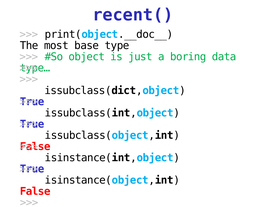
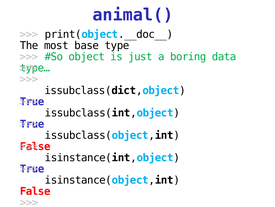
recent(: recent( -> animal(
